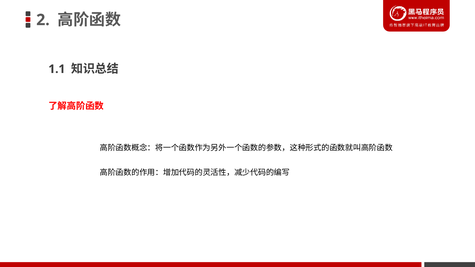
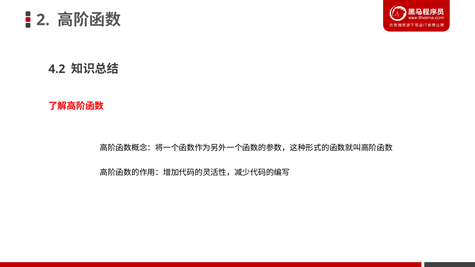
1.1: 1.1 -> 4.2
